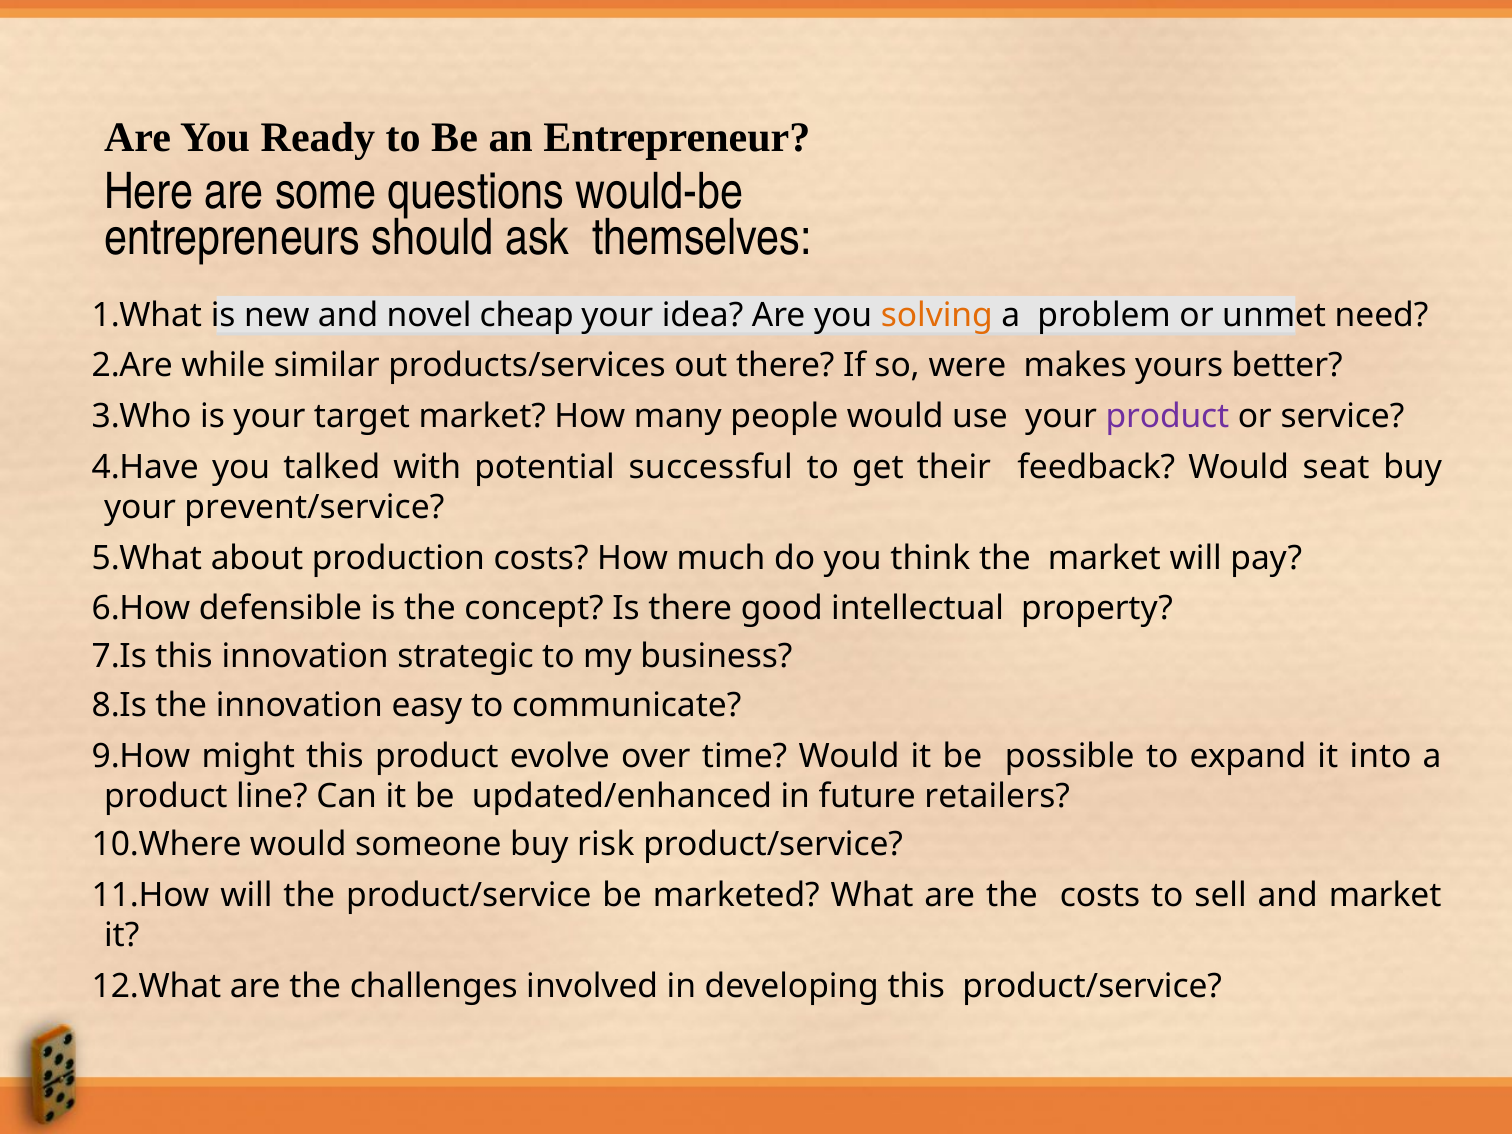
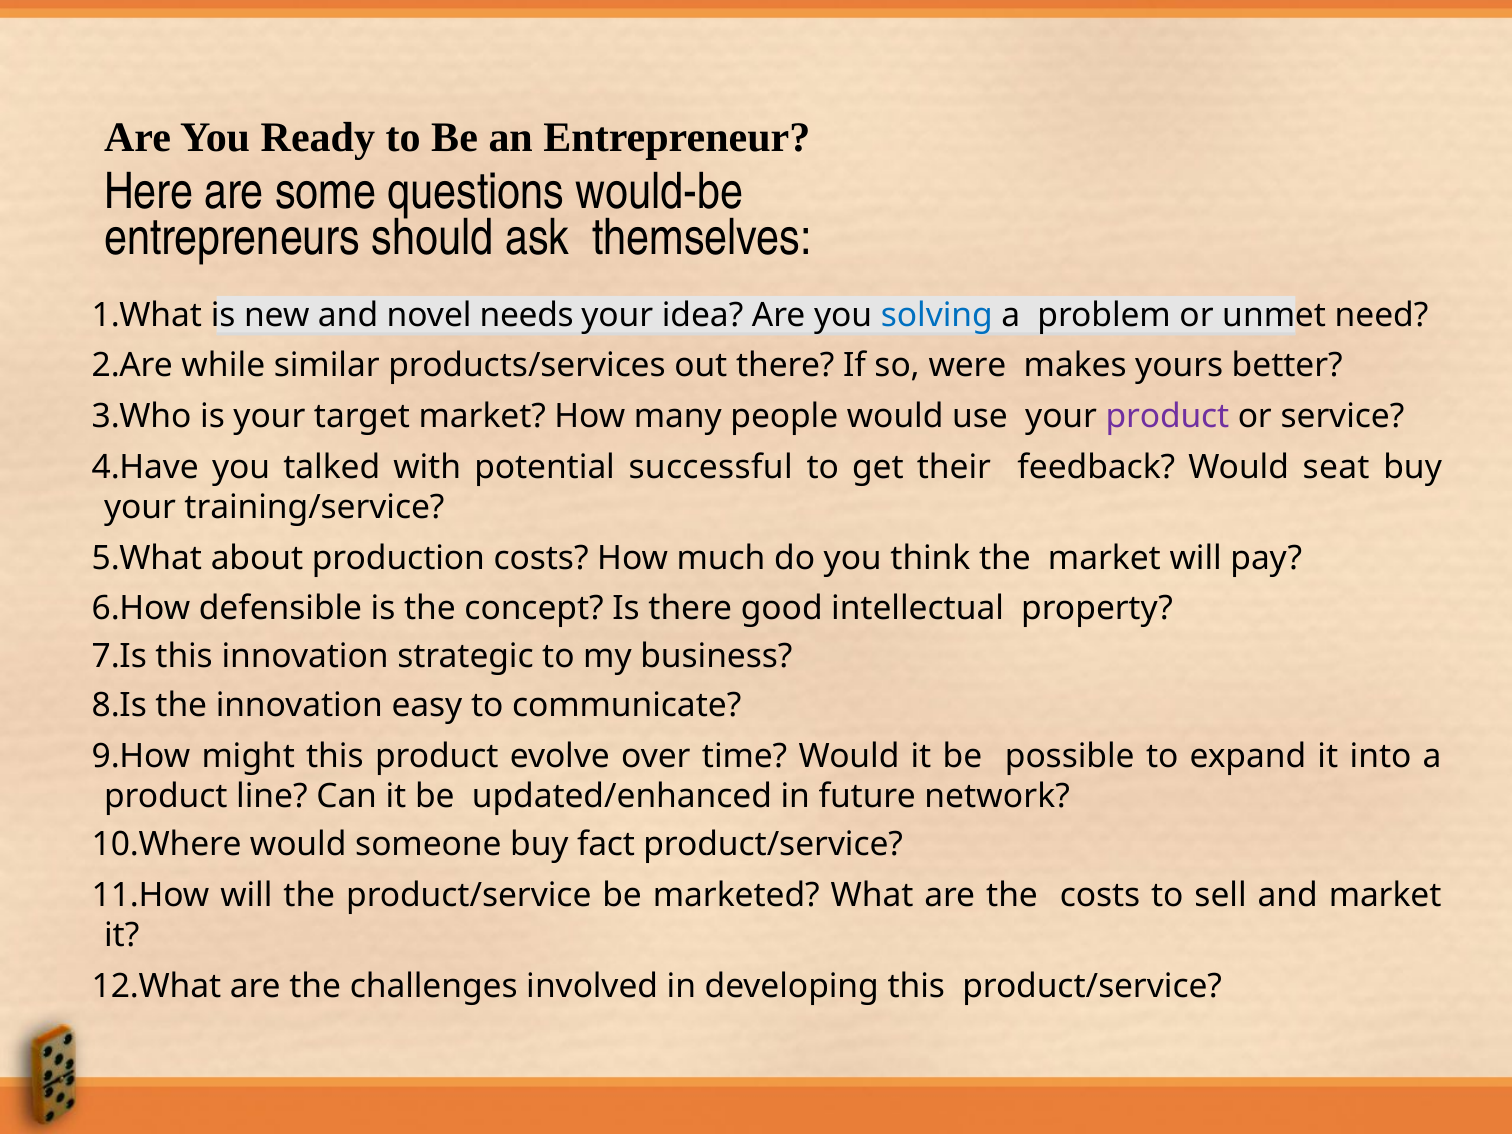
cheap: cheap -> needs
solving colour: orange -> blue
prevent/service: prevent/service -> training/service
retailers: retailers -> network
risk: risk -> fact
